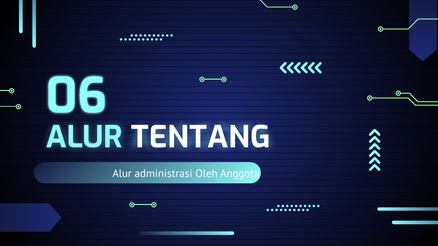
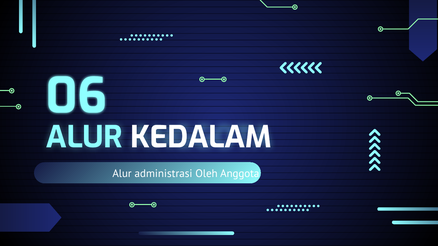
TENTANG: TENTANG -> KEDALAM
